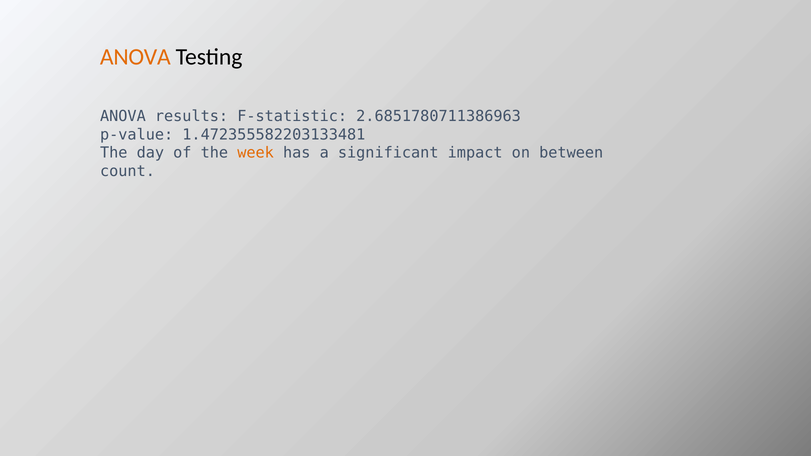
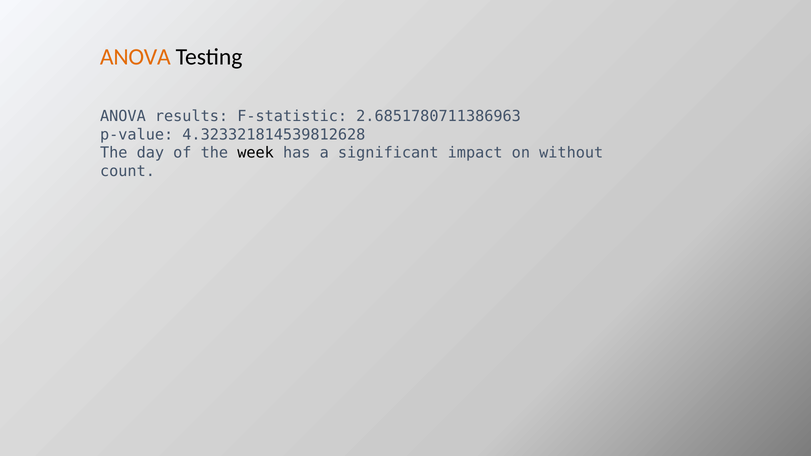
1.472355582203133481: 1.472355582203133481 -> 4.323321814539812628
week colour: orange -> black
between: between -> without
